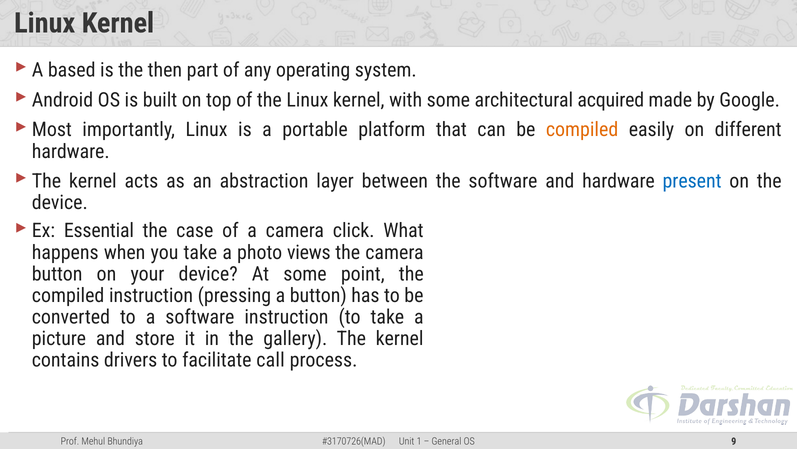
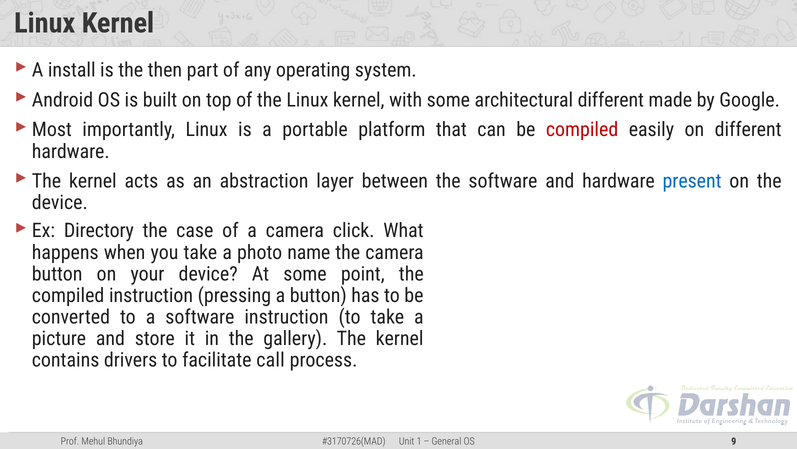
based: based -> install
architectural acquired: acquired -> different
compiled at (582, 130) colour: orange -> red
Essential: Essential -> Directory
views: views -> name
